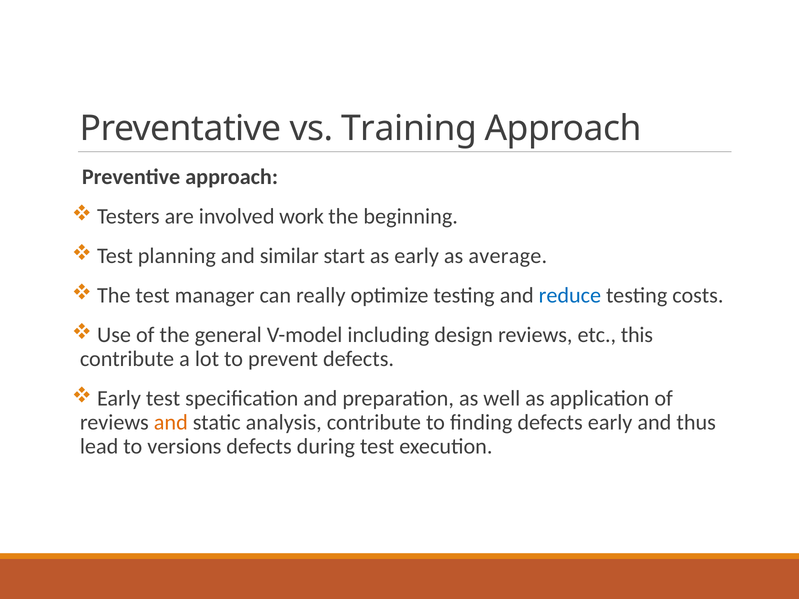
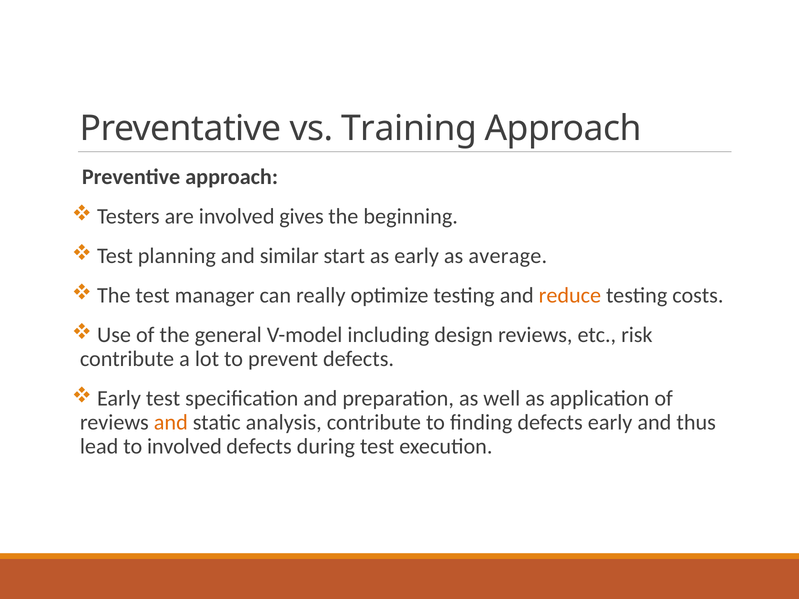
work: work -> gives
reduce colour: blue -> orange
this: this -> risk
to versions: versions -> involved
